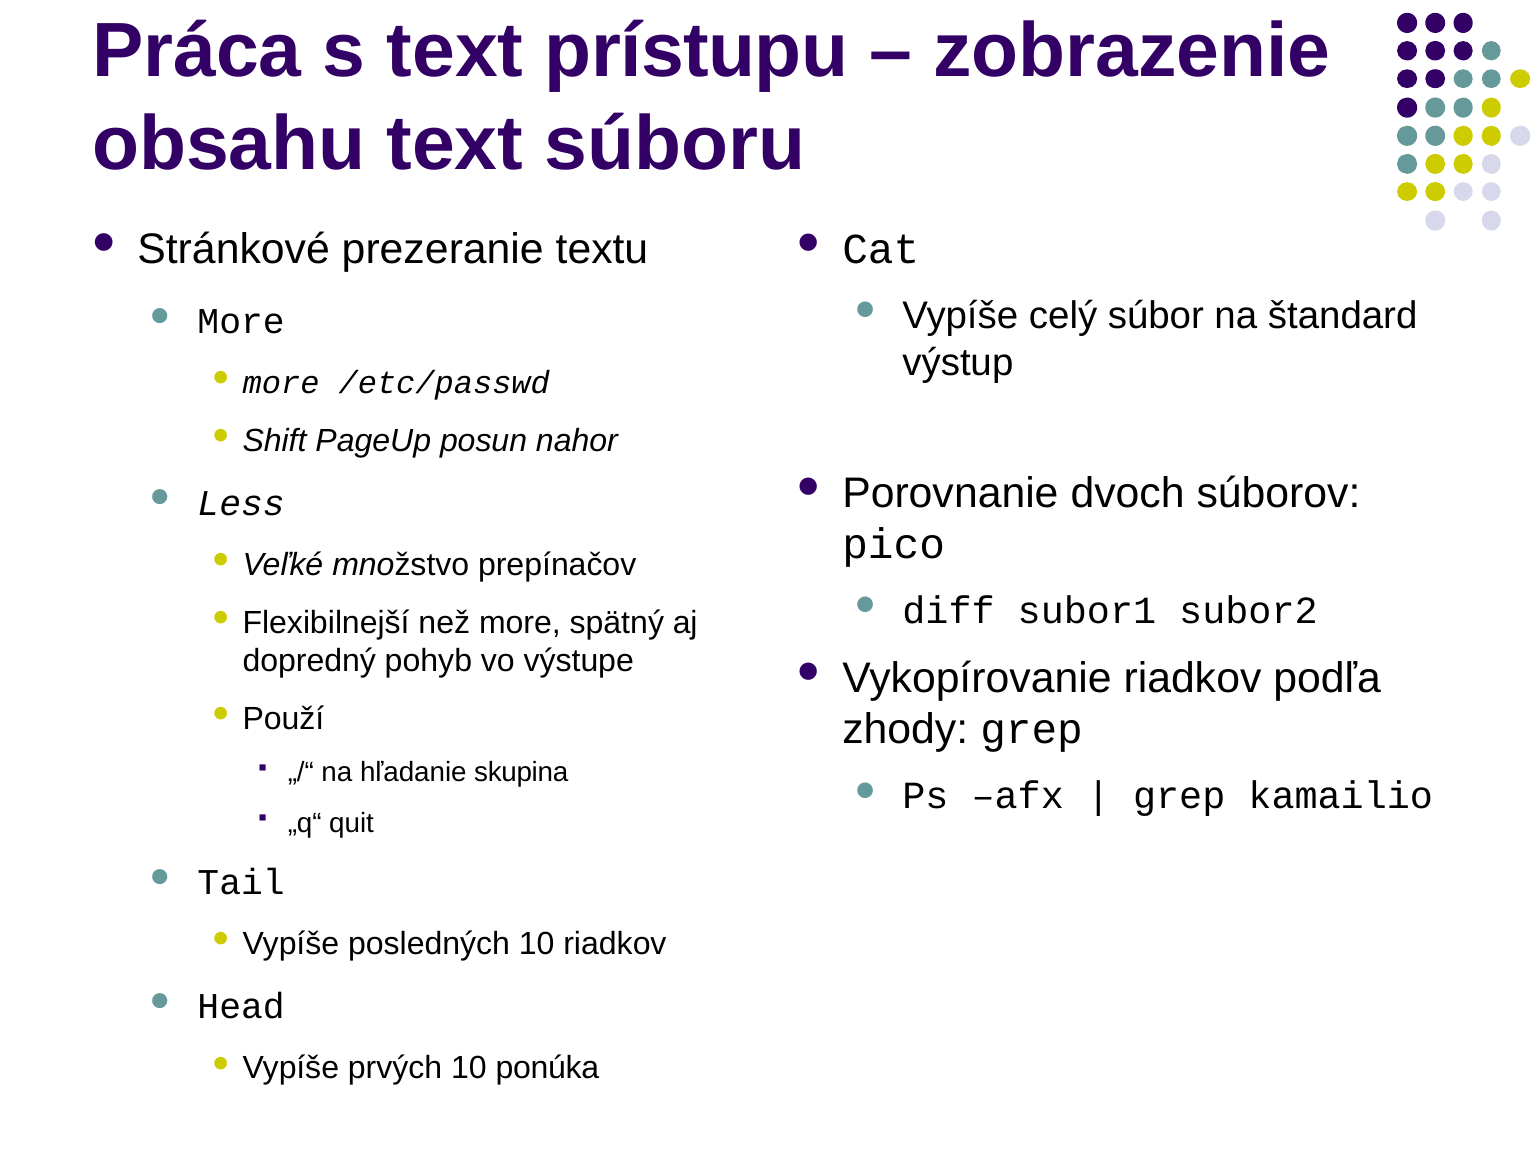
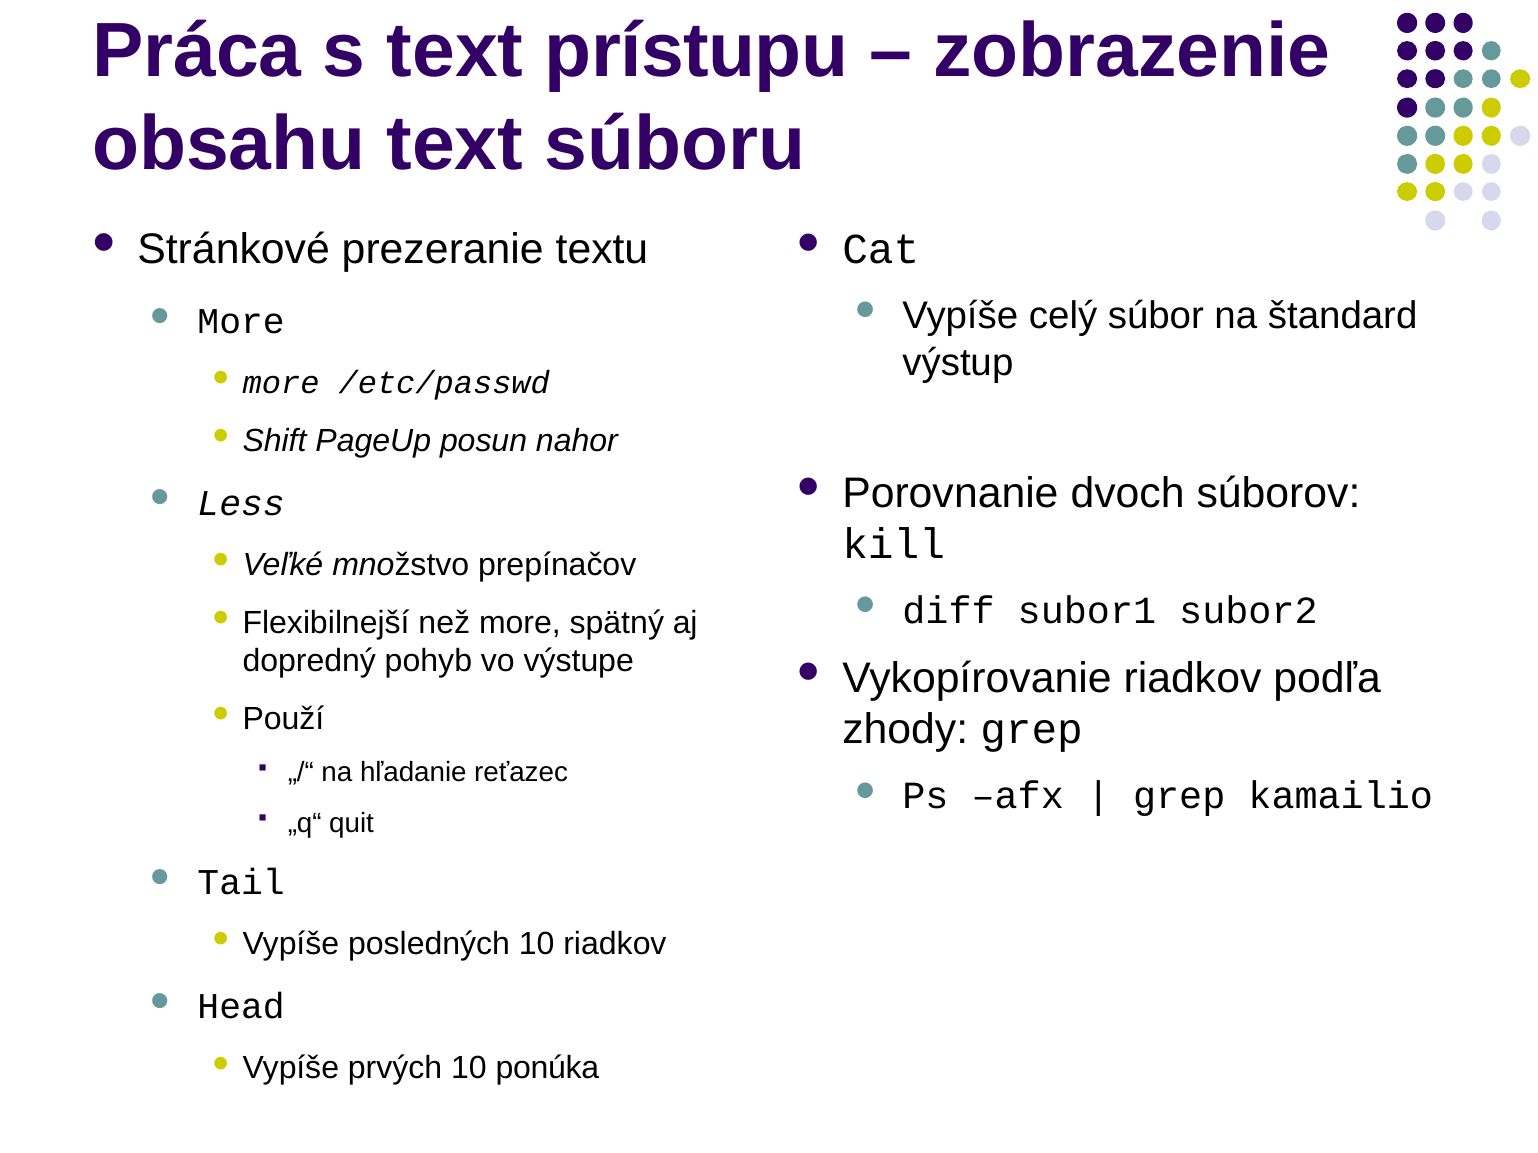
pico: pico -> kill
skupina: skupina -> reťazec
